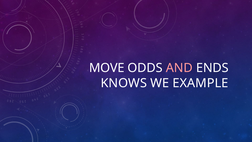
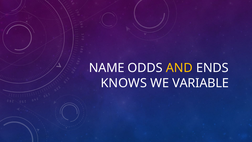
MOVE: MOVE -> NAME
AND colour: pink -> yellow
EXAMPLE: EXAMPLE -> VARIABLE
